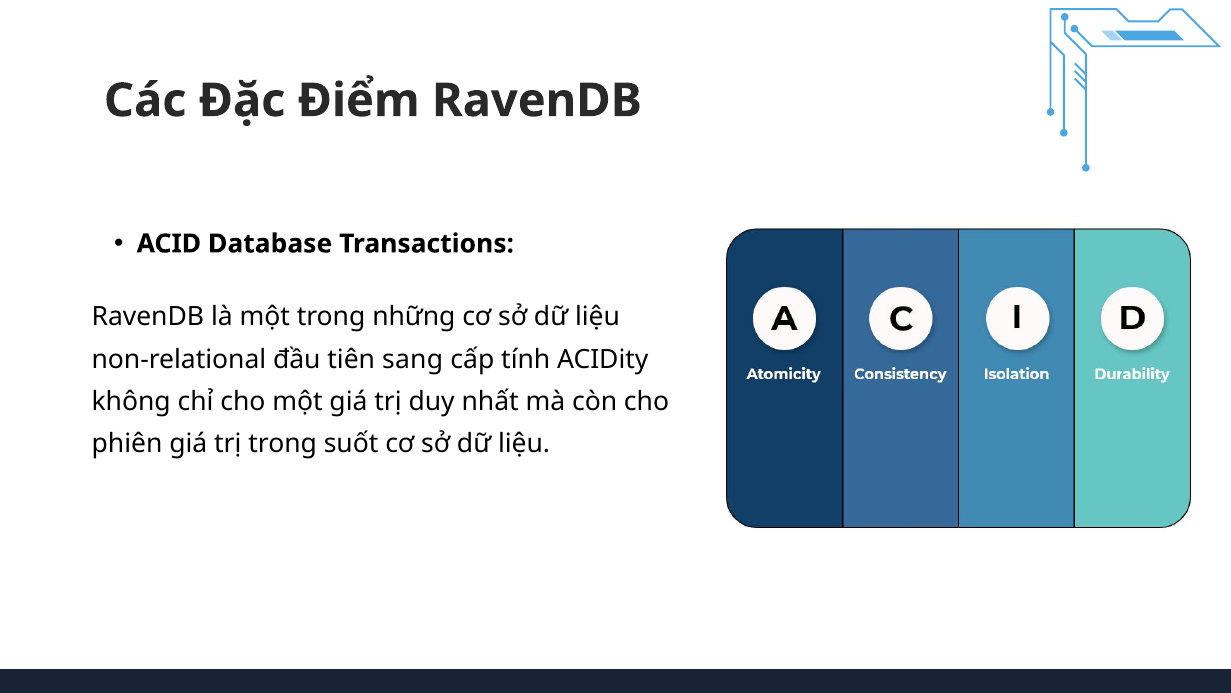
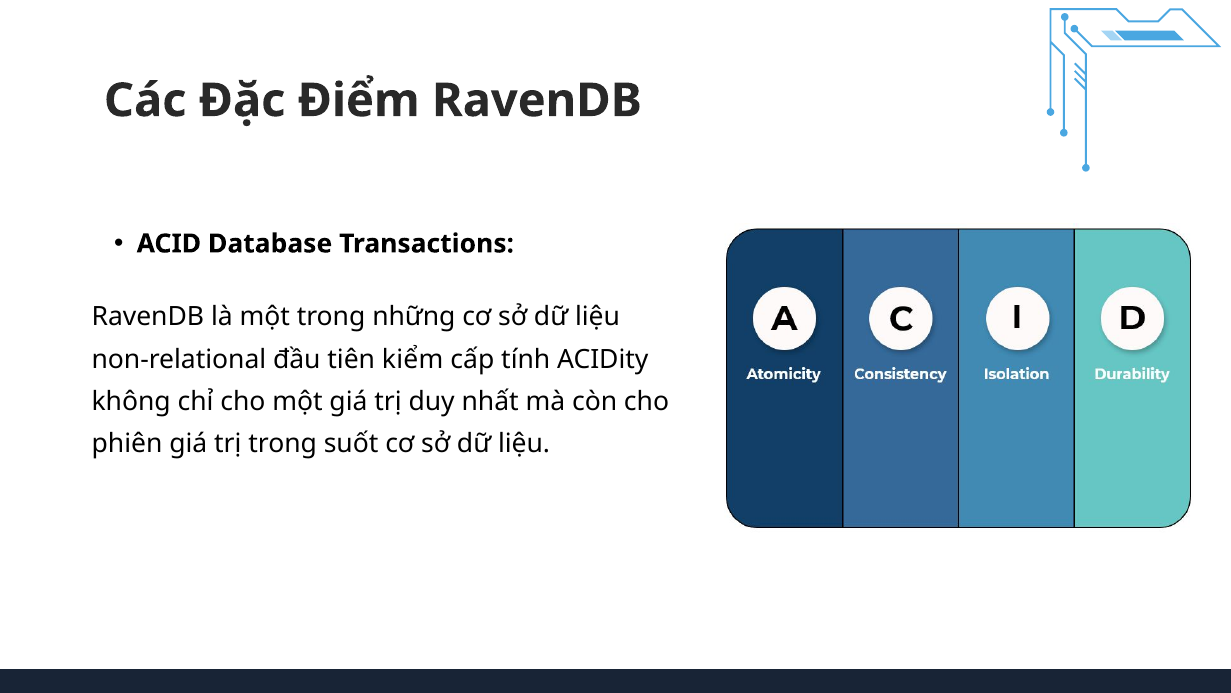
sang: sang -> kiểm
